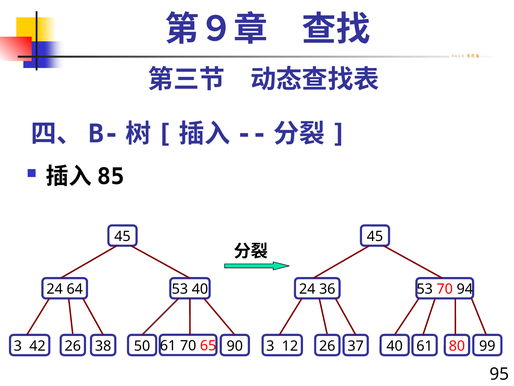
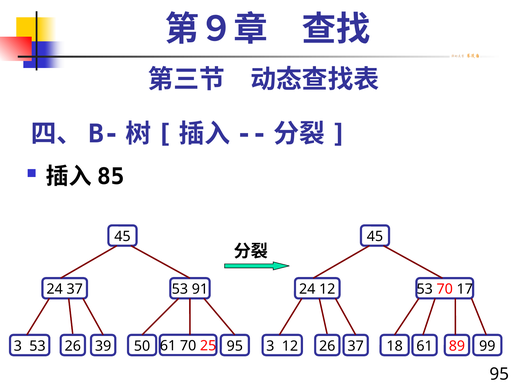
24 64: 64 -> 37
53 40: 40 -> 91
24 36: 36 -> 12
94: 94 -> 17
65: 65 -> 25
3 42: 42 -> 53
38: 38 -> 39
50 90: 90 -> 95
12 40: 40 -> 18
80: 80 -> 89
